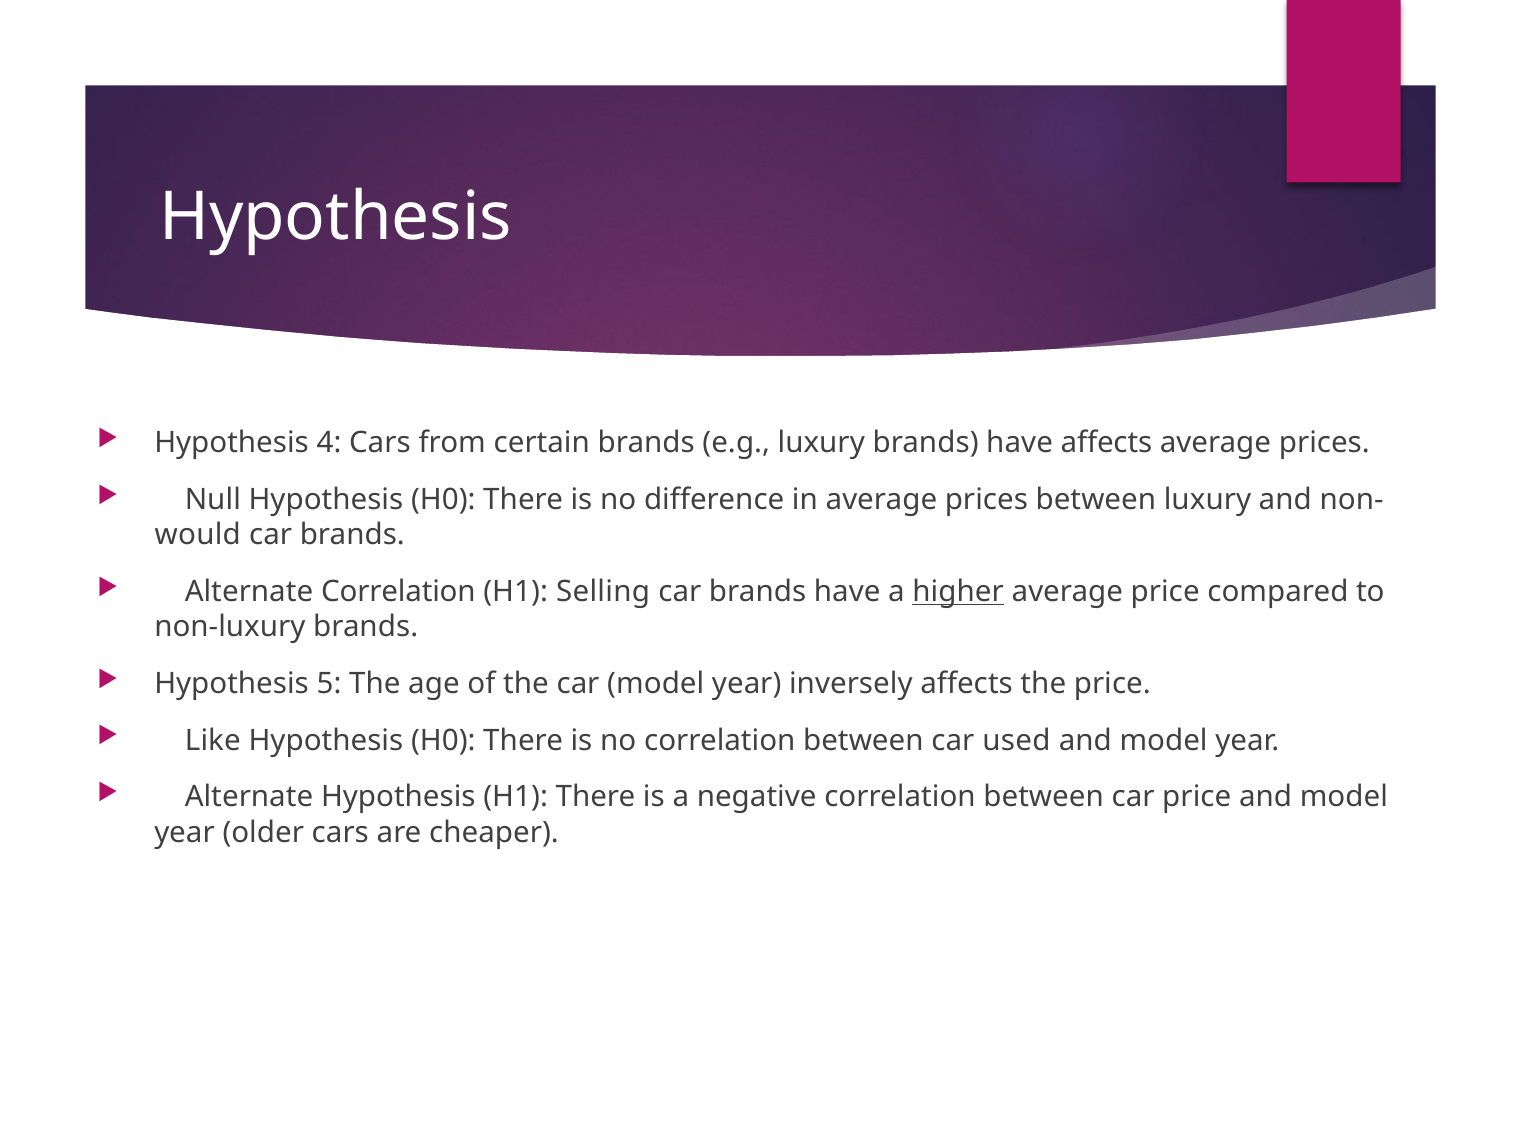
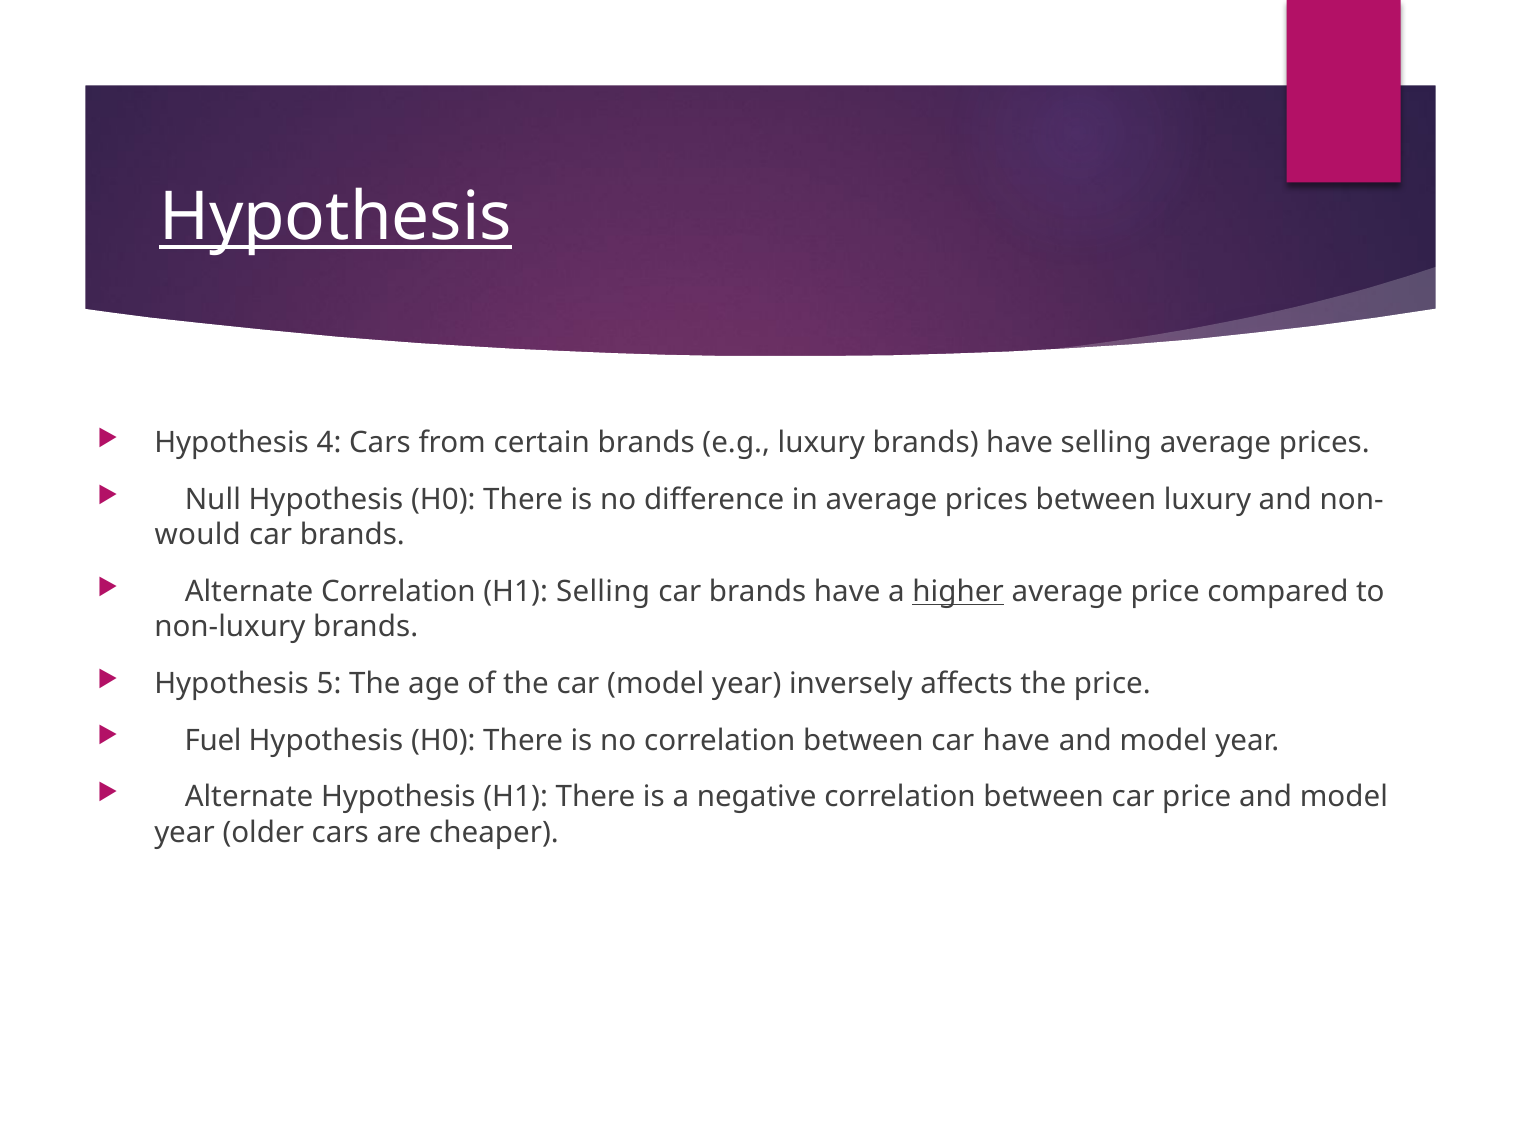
Hypothesis at (336, 218) underline: none -> present
have affects: affects -> selling
Like: Like -> Fuel
car used: used -> have
